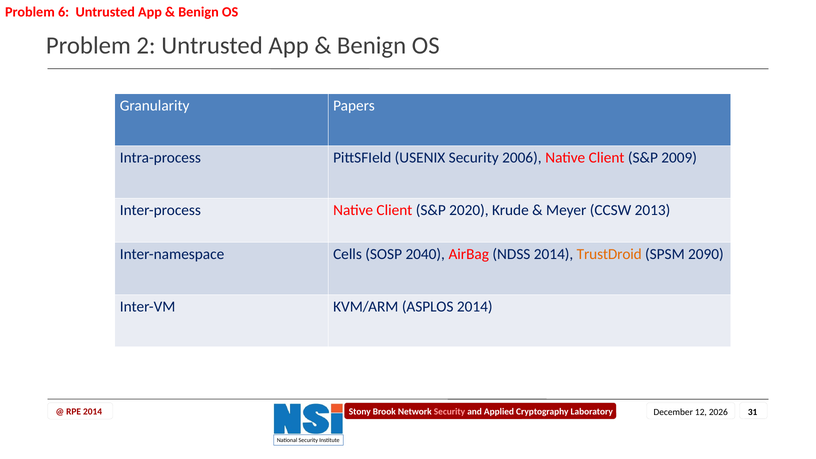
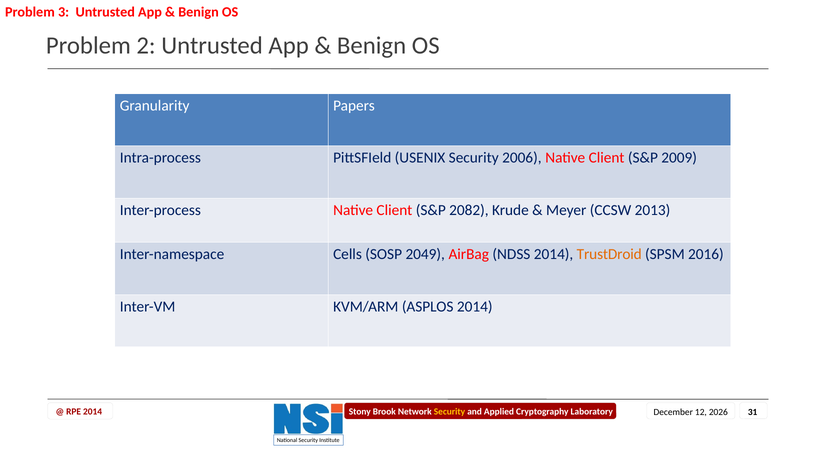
6: 6 -> 3
2020: 2020 -> 2082
2040: 2040 -> 2049
2090: 2090 -> 2016
Security at (449, 412) colour: pink -> yellow
